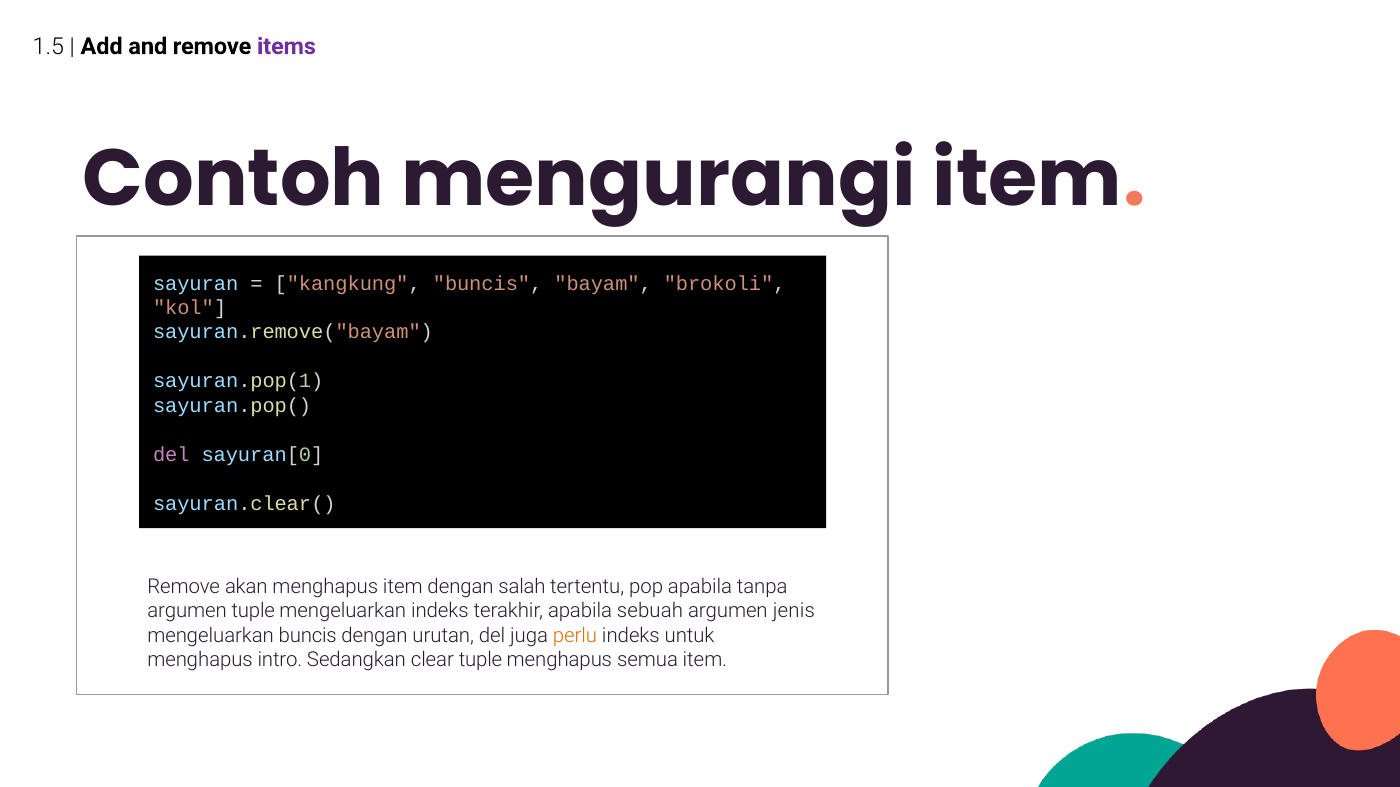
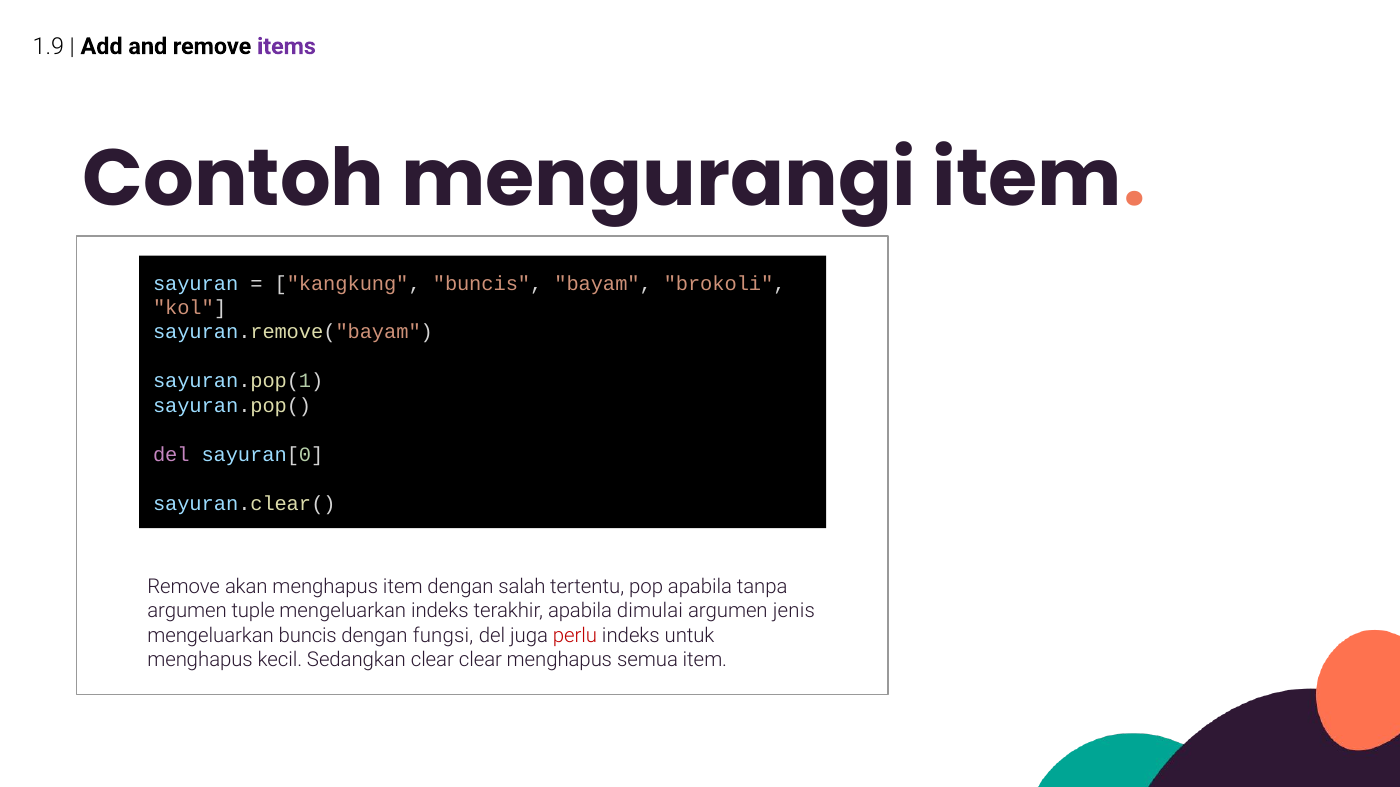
1.5: 1.5 -> 1.9
sebuah: sebuah -> dimulai
urutan: urutan -> fungsi
perlu colour: orange -> red
intro: intro -> kecil
clear tuple: tuple -> clear
